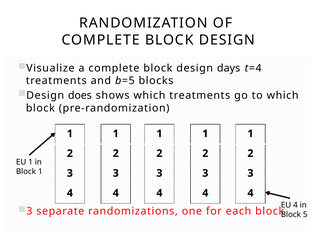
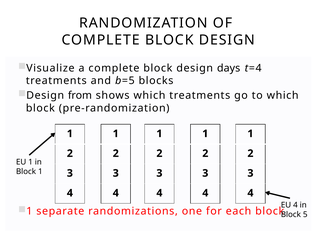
does: does -> from
3 at (29, 212): 3 -> 1
